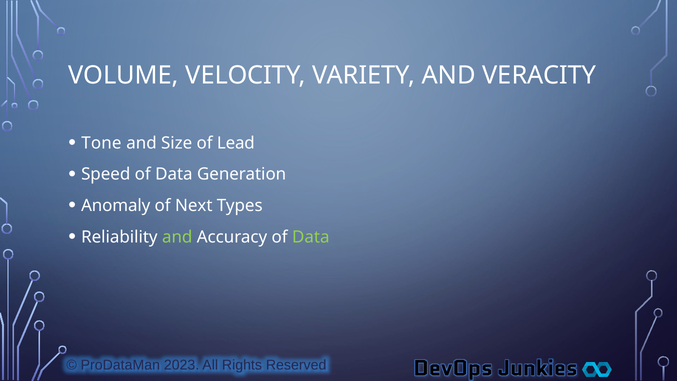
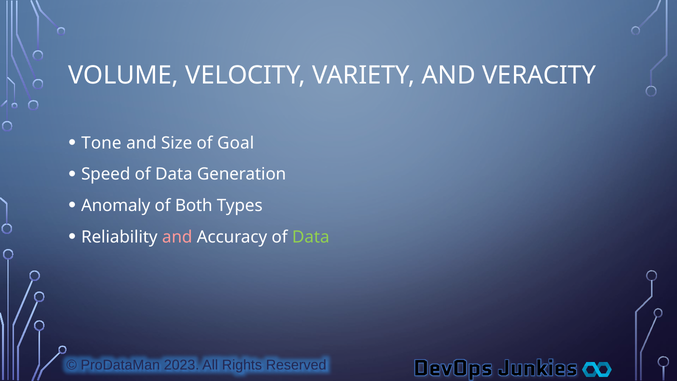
Lead: Lead -> Goal
Next: Next -> Both
and at (177, 237) colour: light green -> pink
